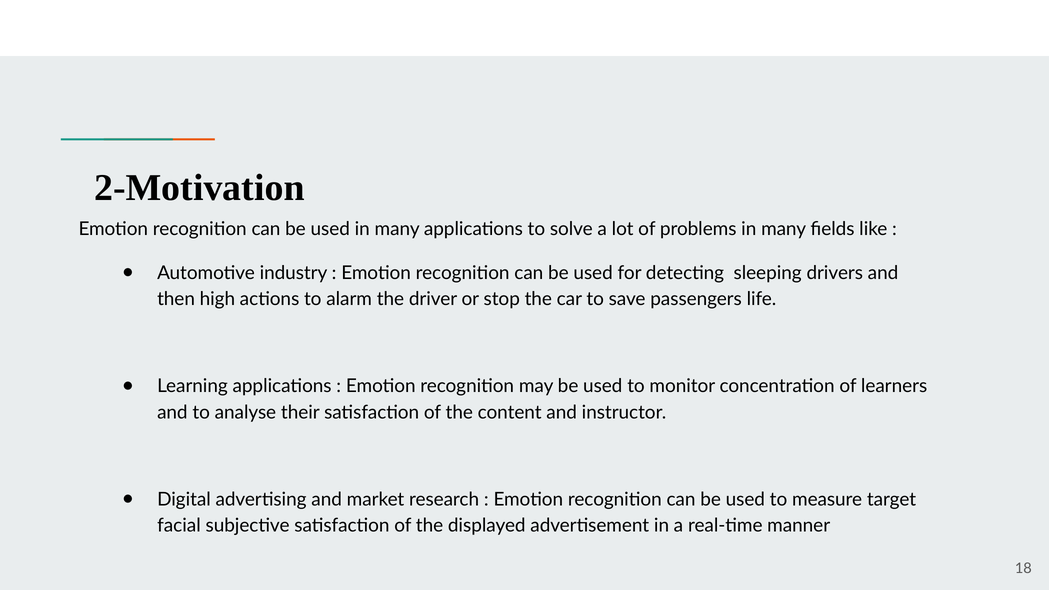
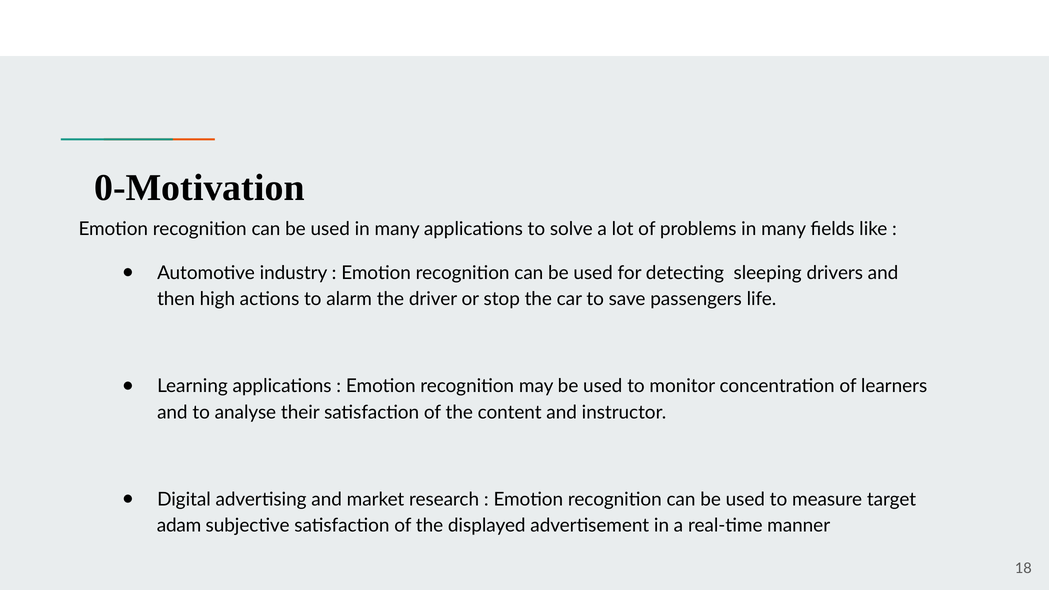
2-Motivation: 2-Motivation -> 0-Motivation
facial: facial -> adam
